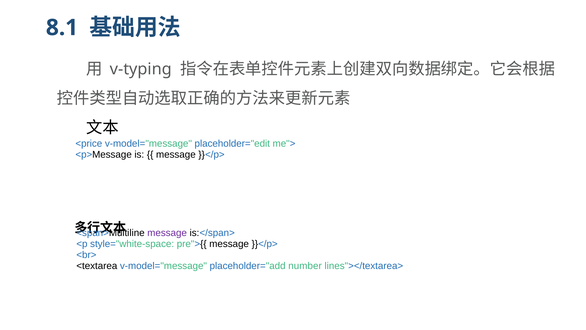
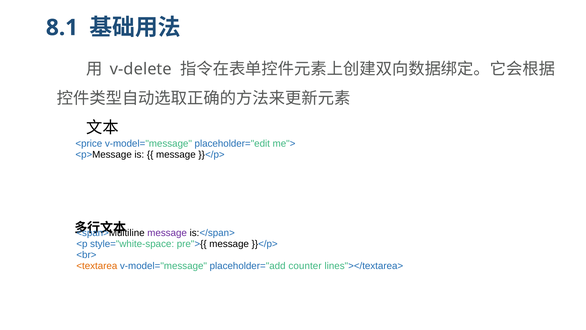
v-typing: v-typing -> v-delete
<textarea colour: black -> orange
number: number -> counter
